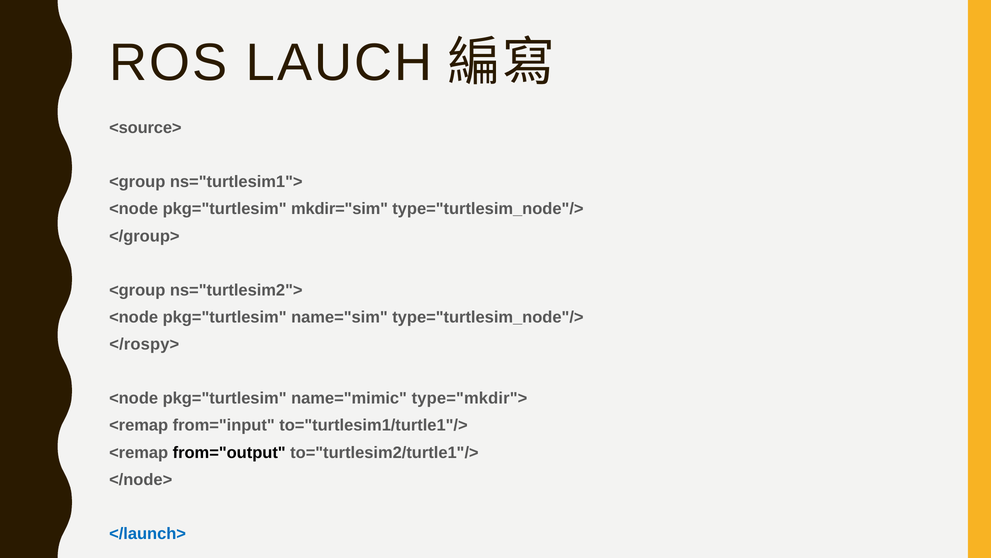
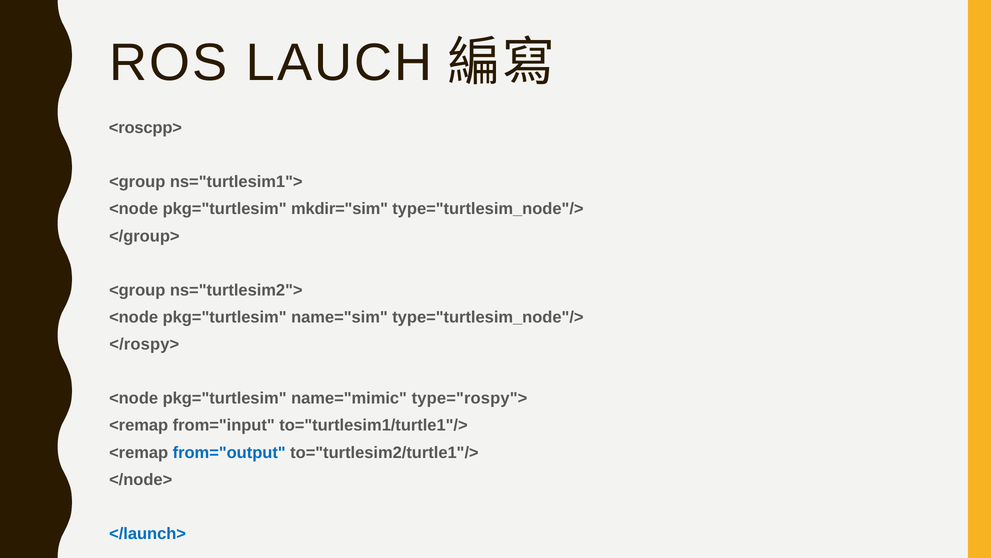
<source>: <source> -> <roscpp>
type="mkdir">: type="mkdir"> -> type="rospy">
from="output colour: black -> blue
